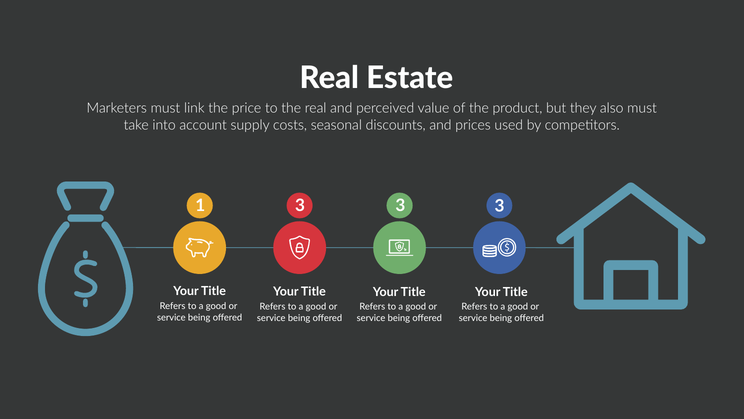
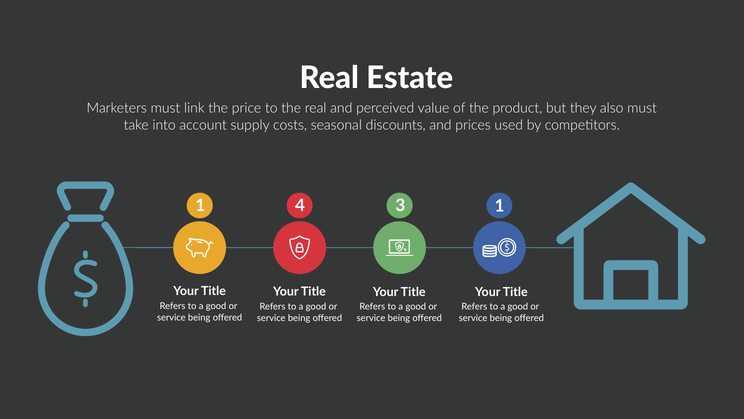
1 3: 3 -> 4
3 at (499, 206): 3 -> 1
